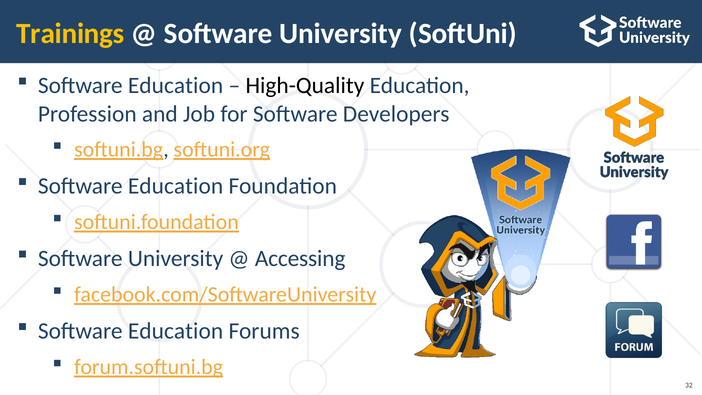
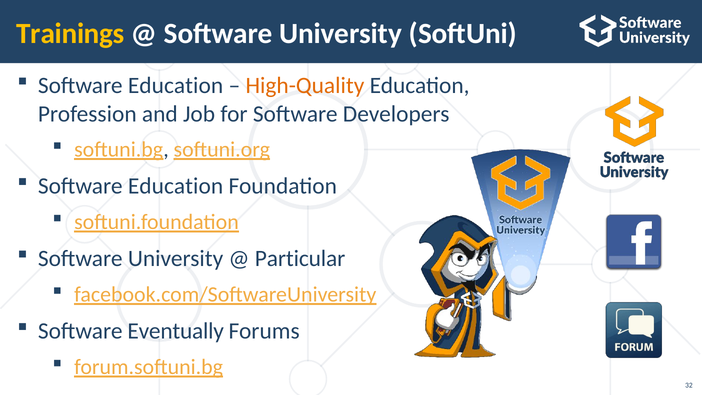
High-Quality colour: black -> orange
Accessing: Accessing -> Particular
Education at (176, 331): Education -> Eventually
